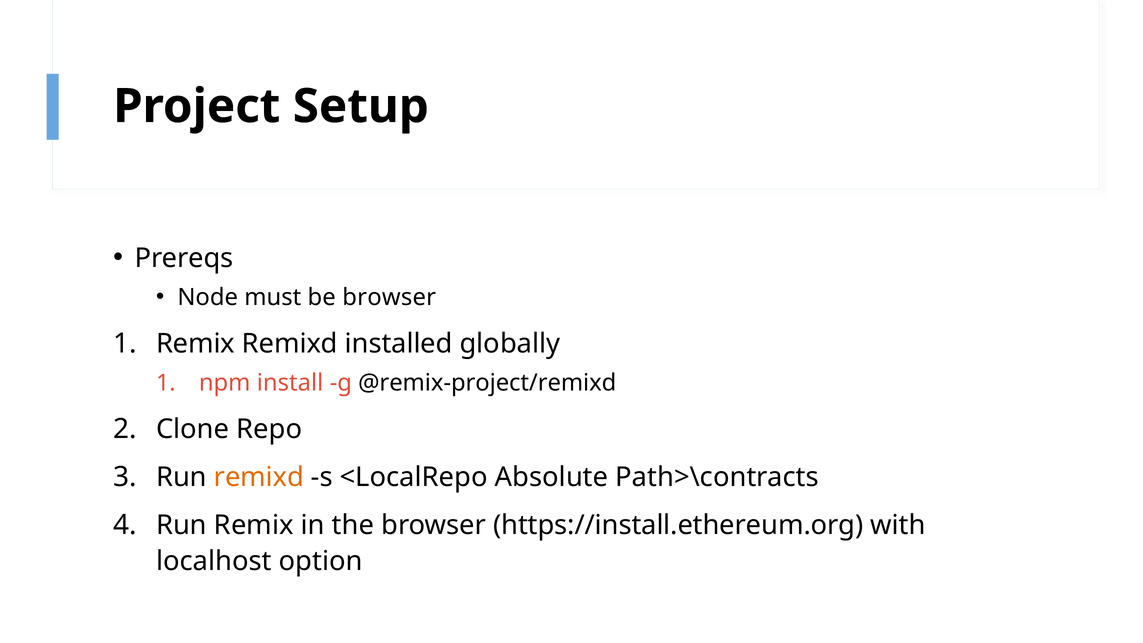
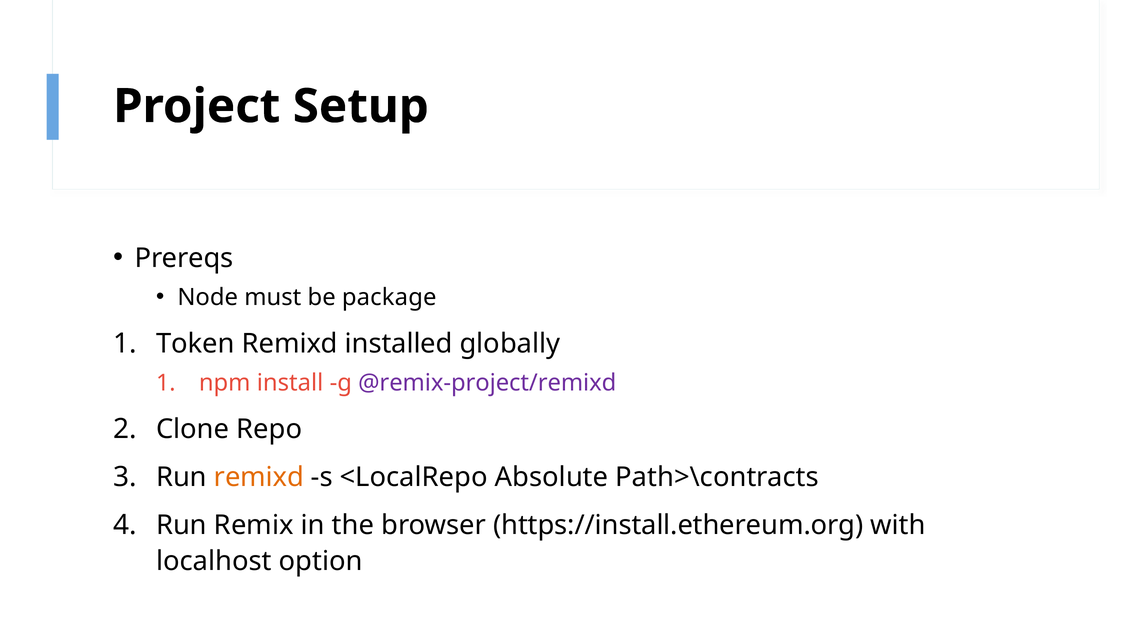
be browser: browser -> package
Remix at (195, 344): Remix -> Token
@remix-project/remixd colour: black -> purple
